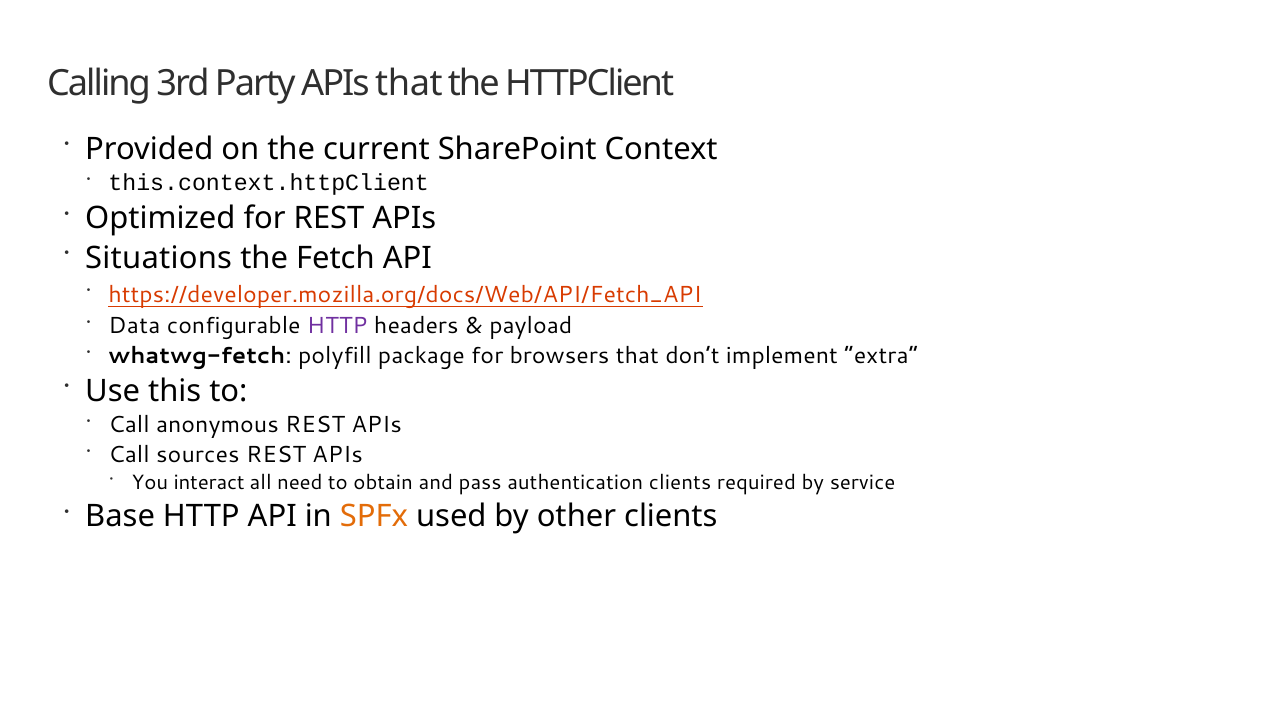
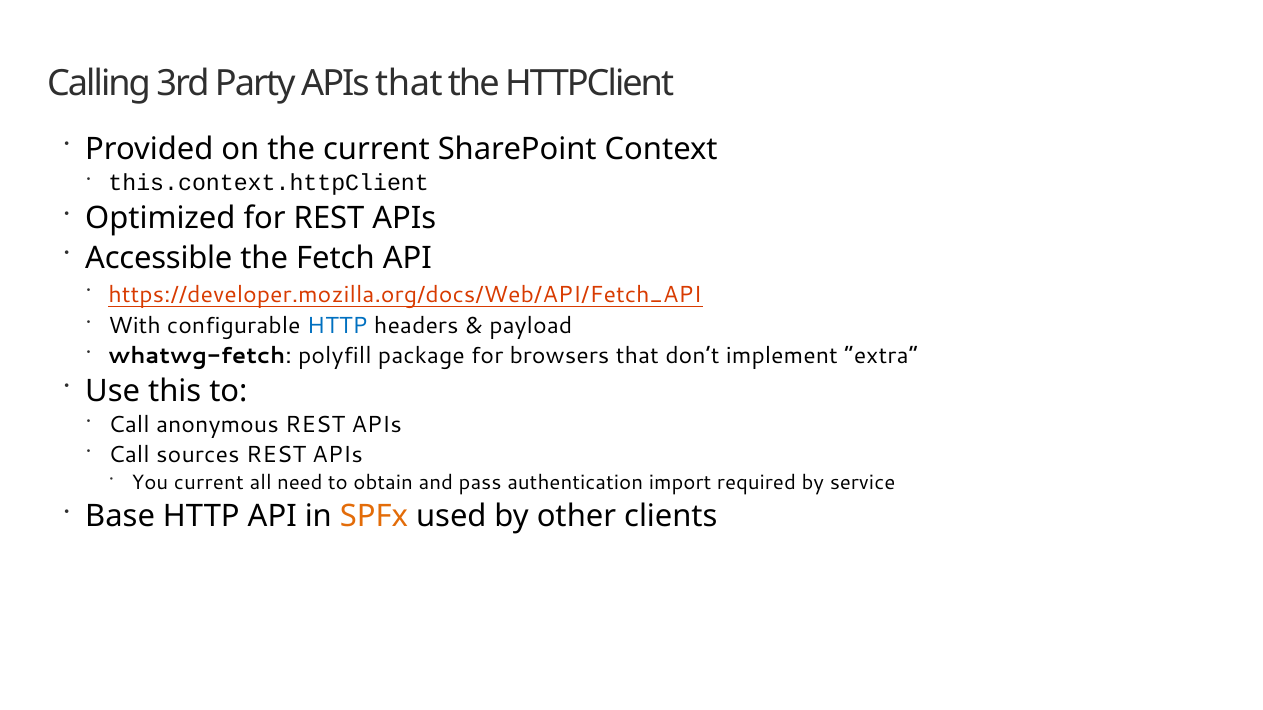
Situations: Situations -> Accessible
Data: Data -> With
HTTP at (337, 326) colour: purple -> blue
You interact: interact -> current
authentication clients: clients -> import
